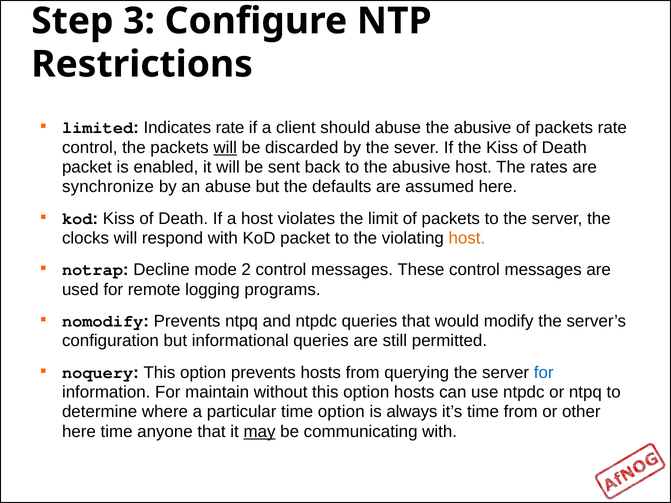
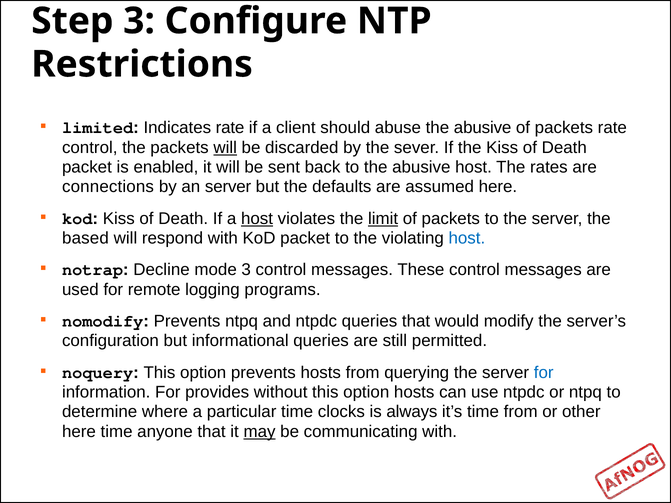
synchronize: synchronize -> connections
an abuse: abuse -> server
host at (257, 219) underline: none -> present
limit underline: none -> present
clocks: clocks -> based
host at (467, 238) colour: orange -> blue
mode 2: 2 -> 3
maintain: maintain -> provides
time option: option -> clocks
